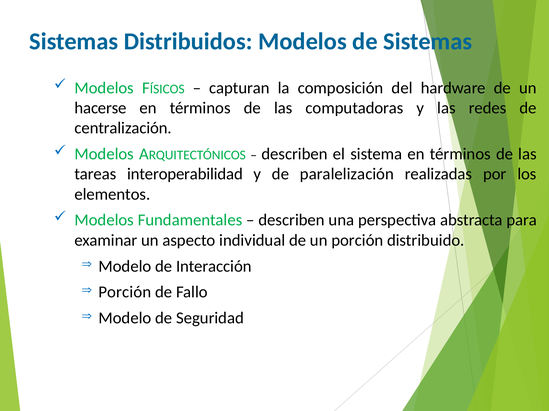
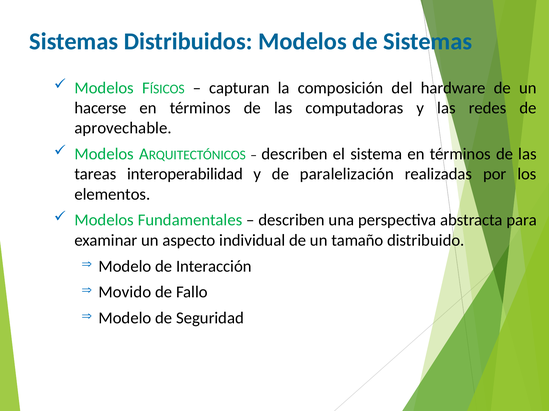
centralización: centralización -> aprovechable
un porción: porción -> tamaño
Porción at (125, 293): Porción -> Movido
